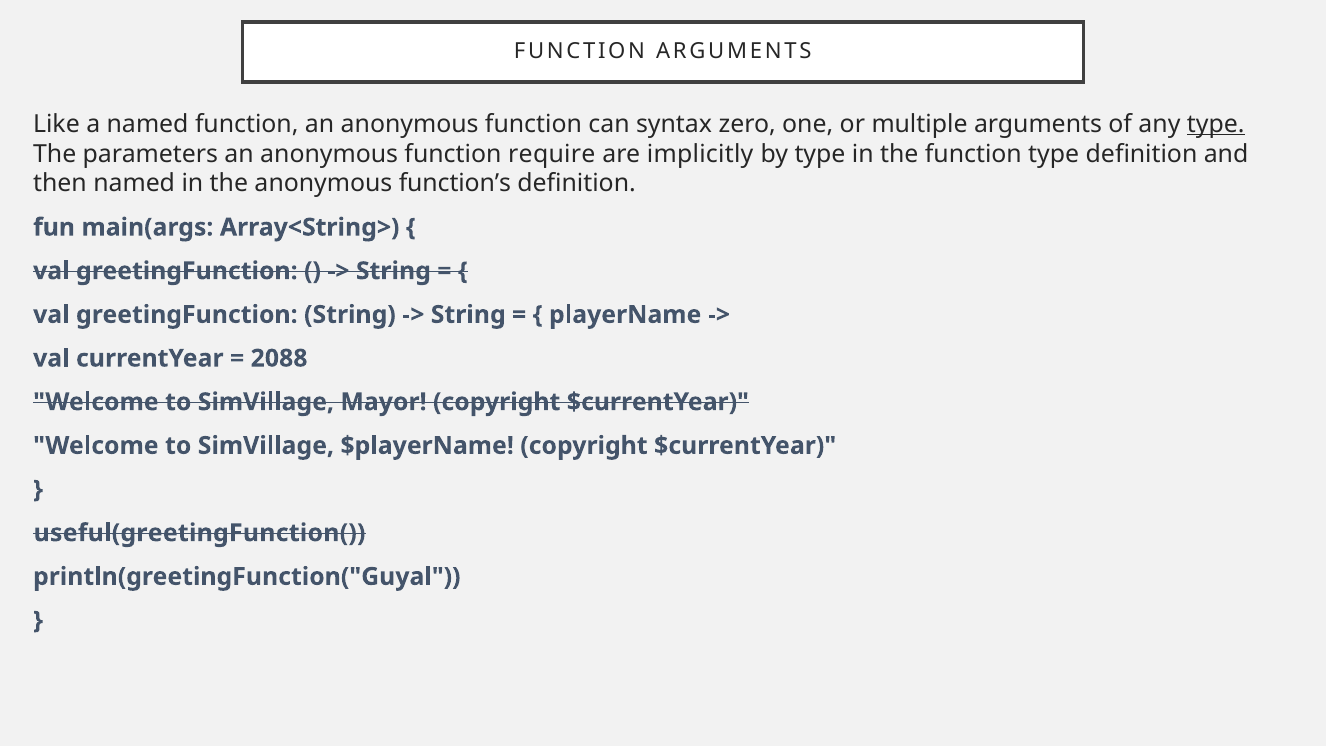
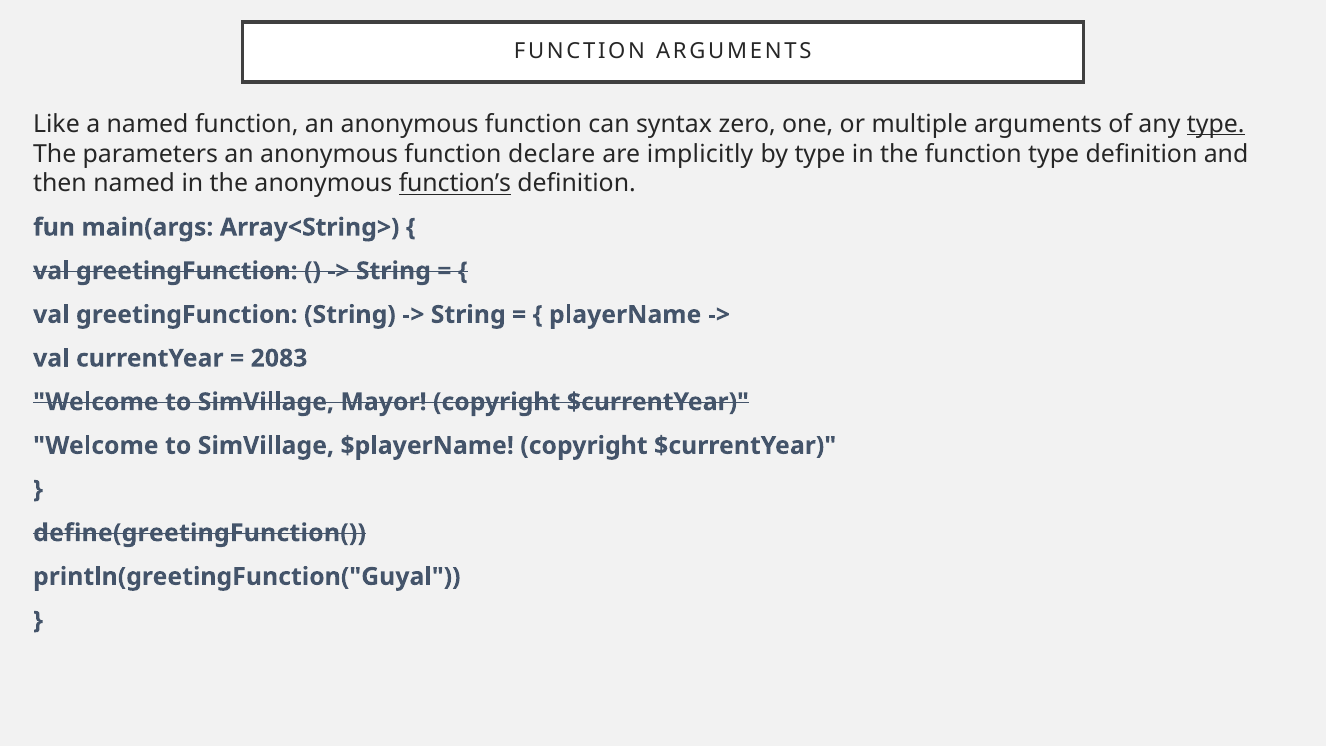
require: require -> declare
function’s underline: none -> present
2088: 2088 -> 2083
useful(greetingFunction(: useful(greetingFunction( -> define(greetingFunction(
